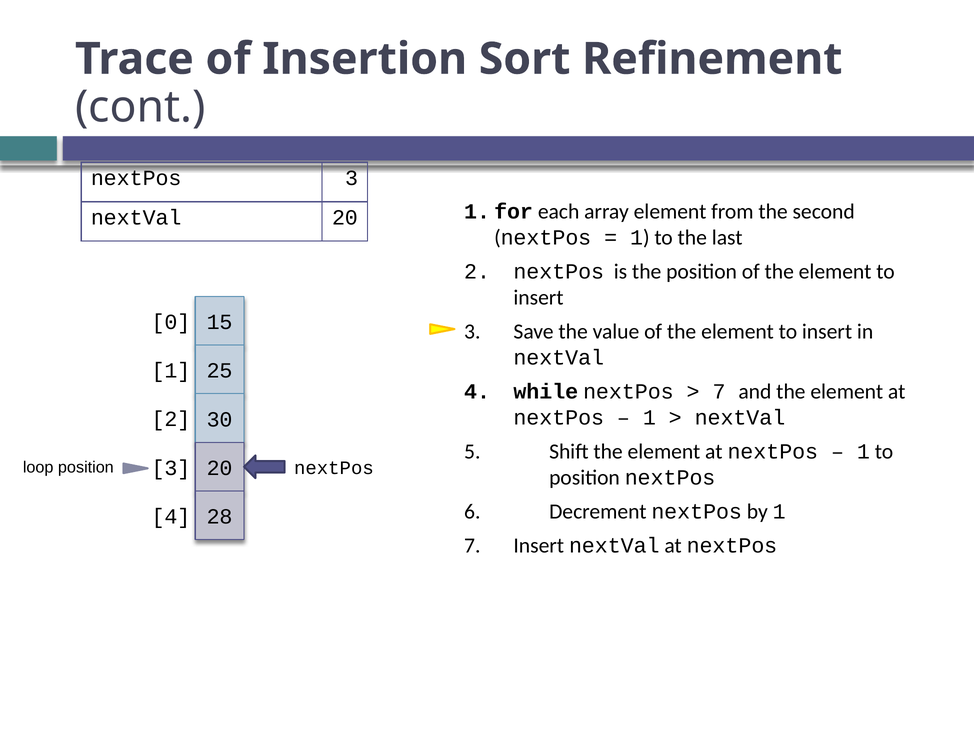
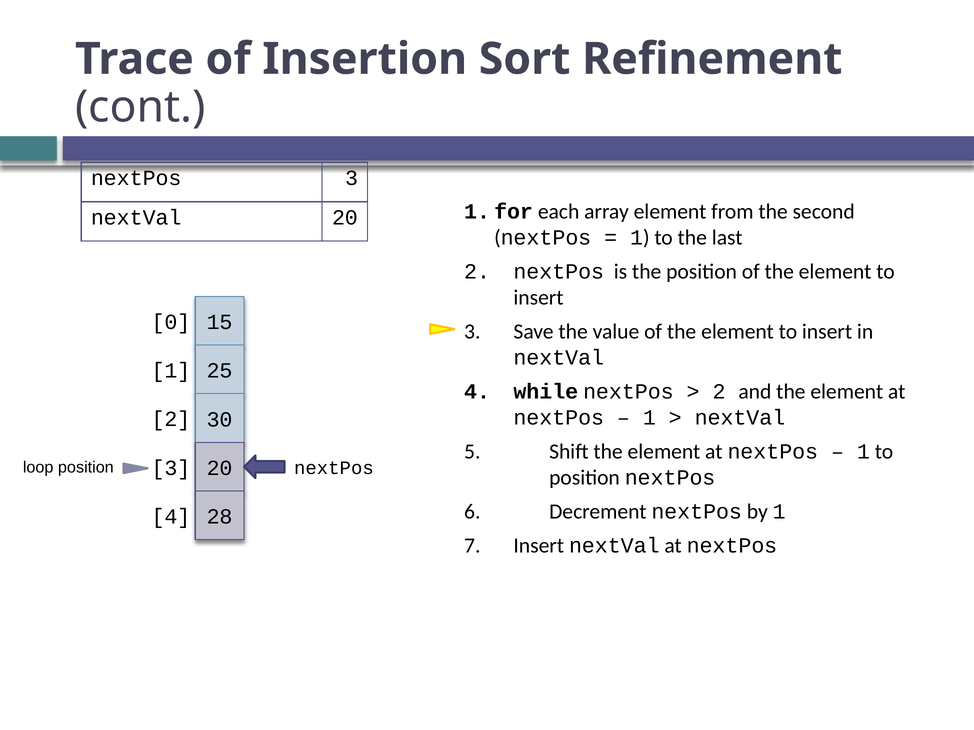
7 at (719, 392): 7 -> 2
